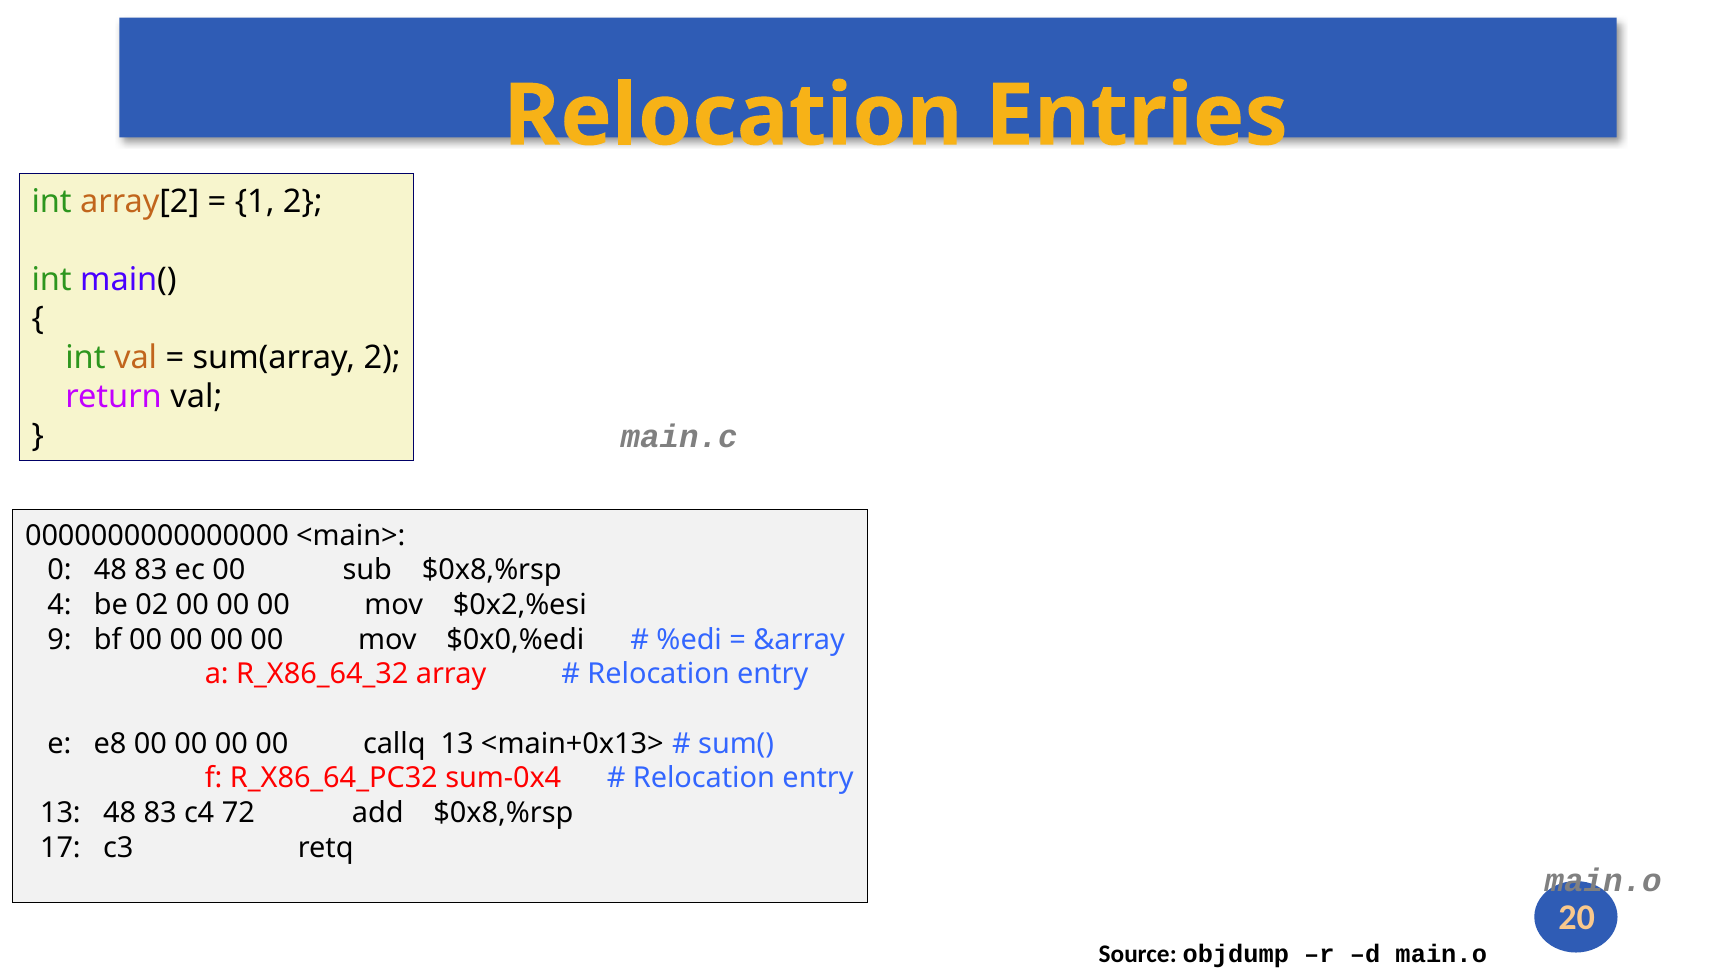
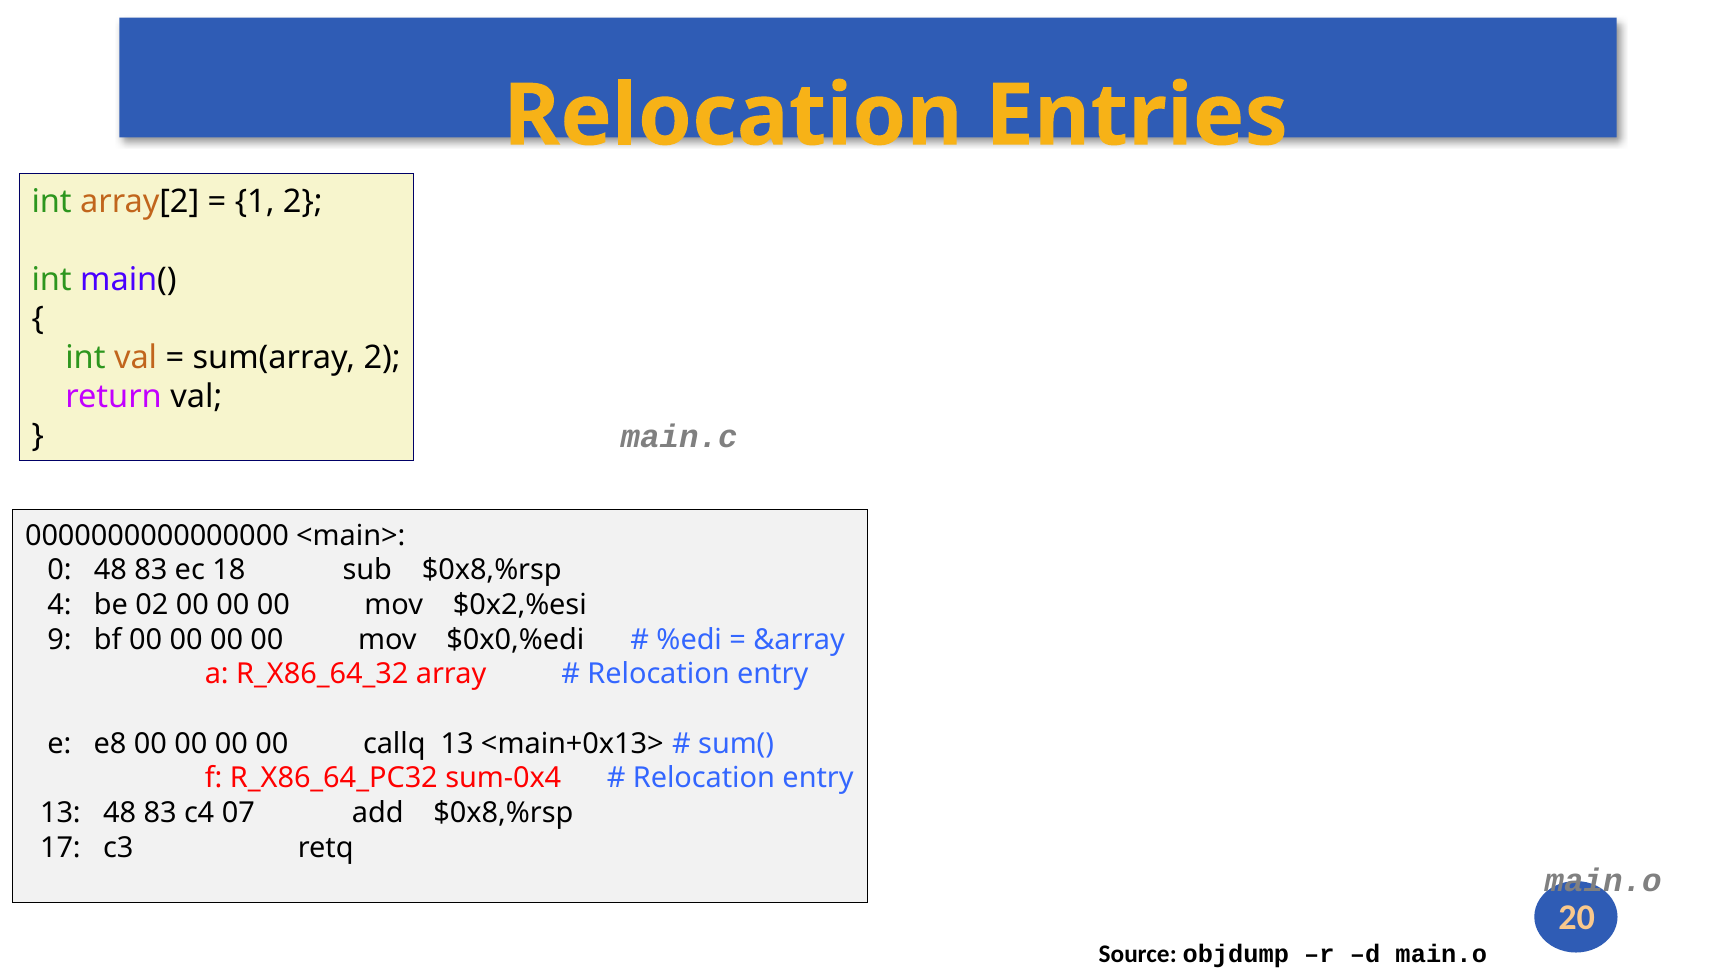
ec 00: 00 -> 18
72: 72 -> 07
